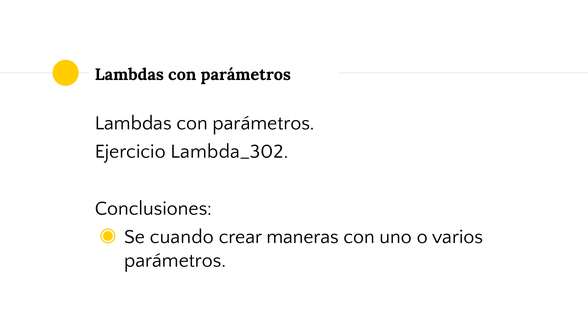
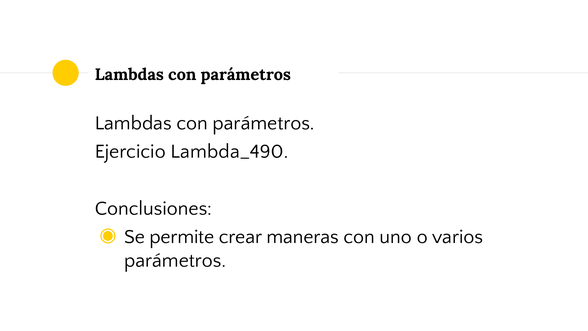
Lambda_302: Lambda_302 -> Lambda_490
cuando: cuando -> permite
